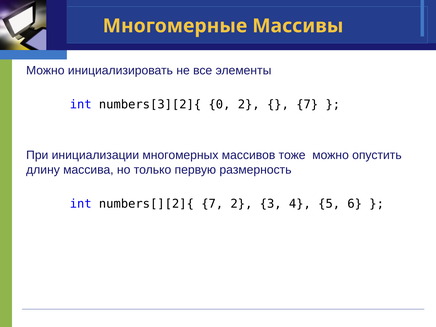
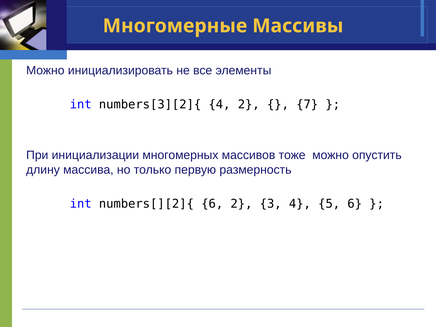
numbers[3][2]{ 0: 0 -> 4
numbers[][2]{ 7: 7 -> 6
